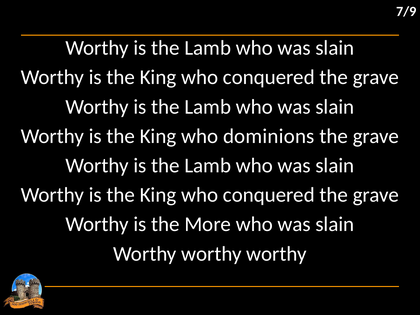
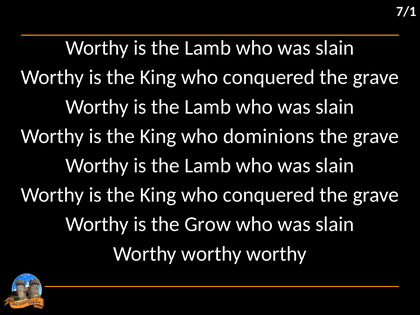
7/9: 7/9 -> 7/1
More: More -> Grow
